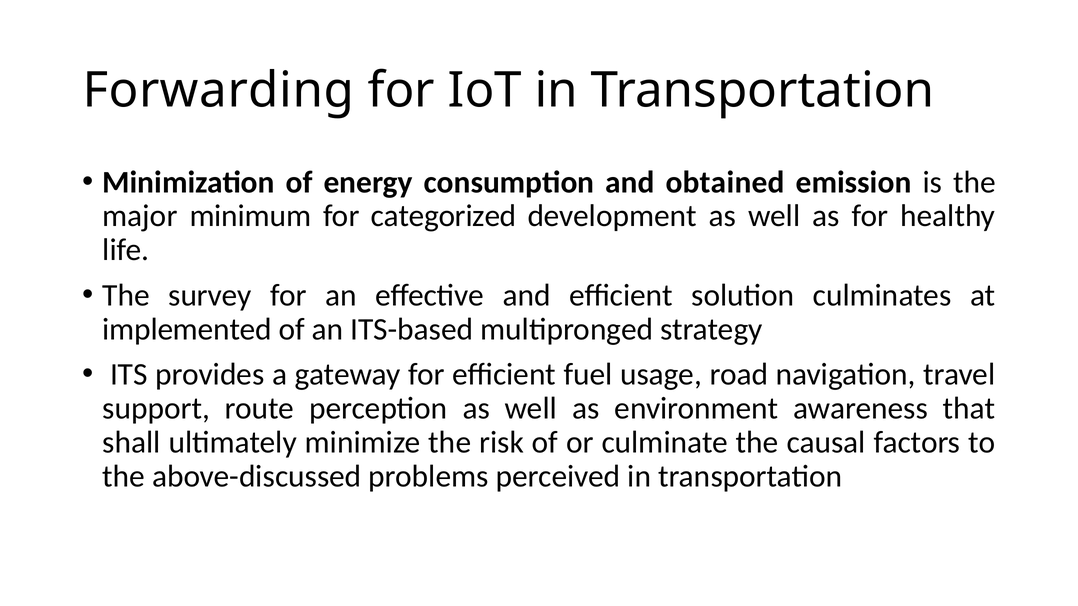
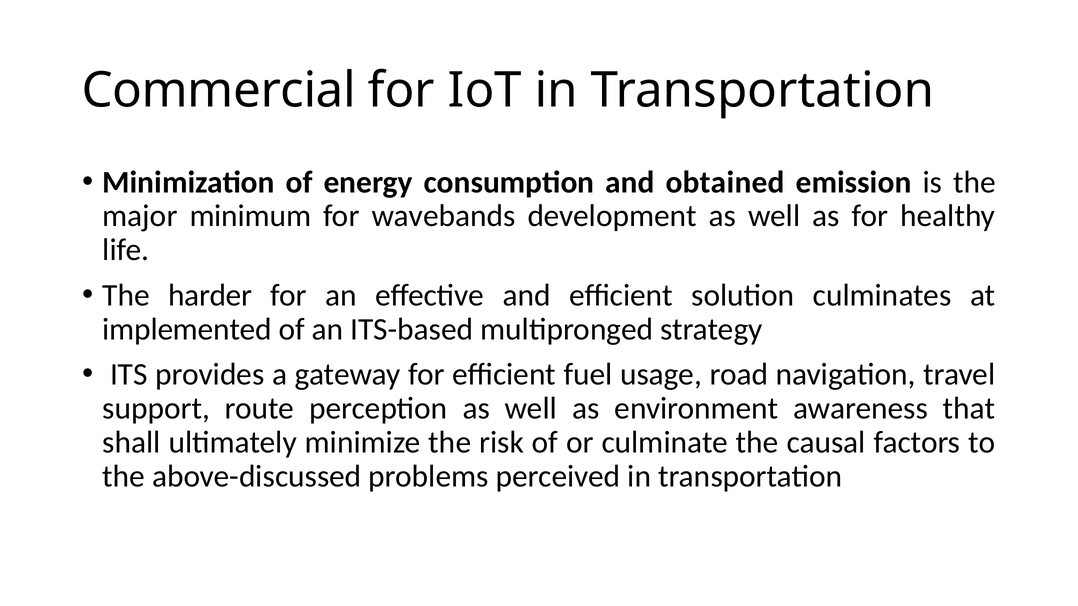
Forwarding: Forwarding -> Commercial
categorized: categorized -> wavebands
survey: survey -> harder
